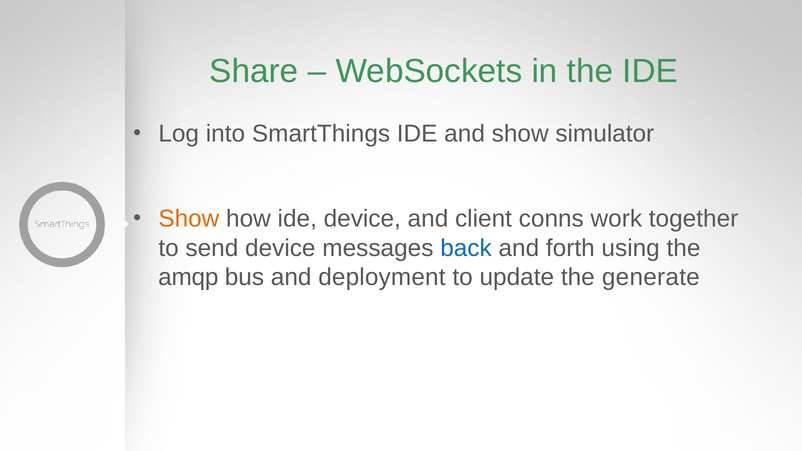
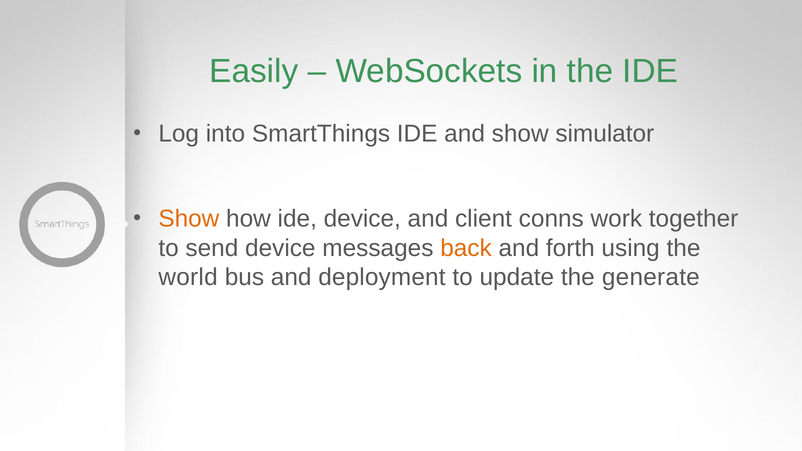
Share: Share -> Easily
back colour: blue -> orange
amqp: amqp -> world
